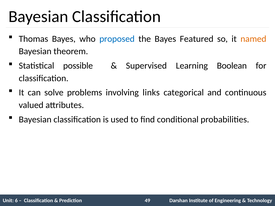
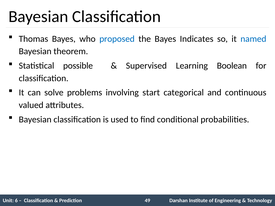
Featured: Featured -> Indicates
named colour: orange -> blue
links: links -> start
